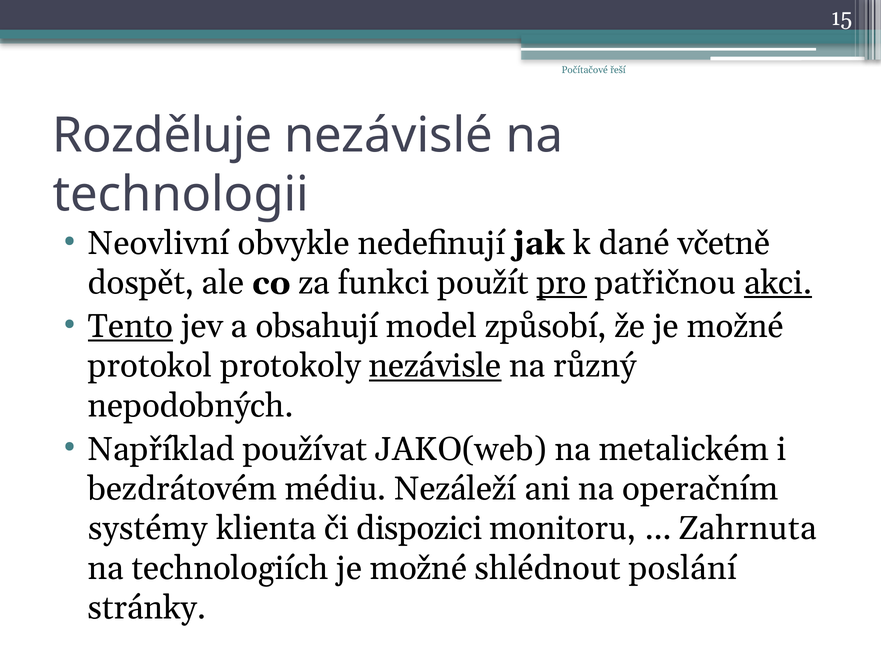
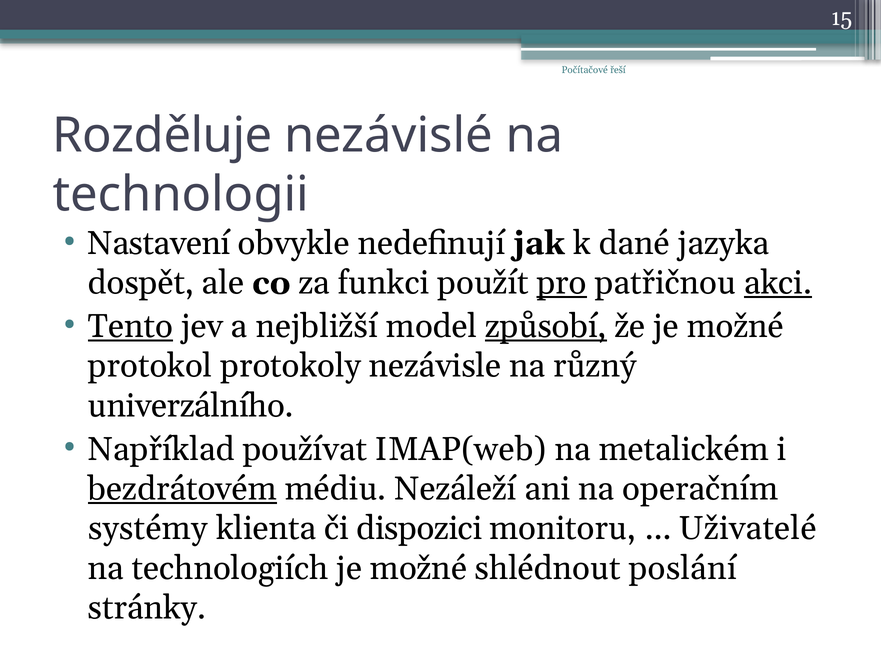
Neovlivní: Neovlivní -> Nastavení
včetně: včetně -> jazyka
obsahují: obsahují -> nejbližší
způsobí underline: none -> present
nezávisle underline: present -> none
nepodobných: nepodobných -> univerzálního
JAKO(web: JAKO(web -> IMAP(web
bezdrátovém underline: none -> present
Zahrnuta: Zahrnuta -> Uživatelé
